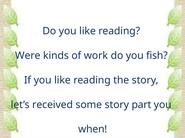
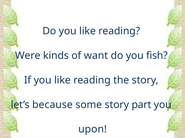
work: work -> want
received: received -> because
when: when -> upon
